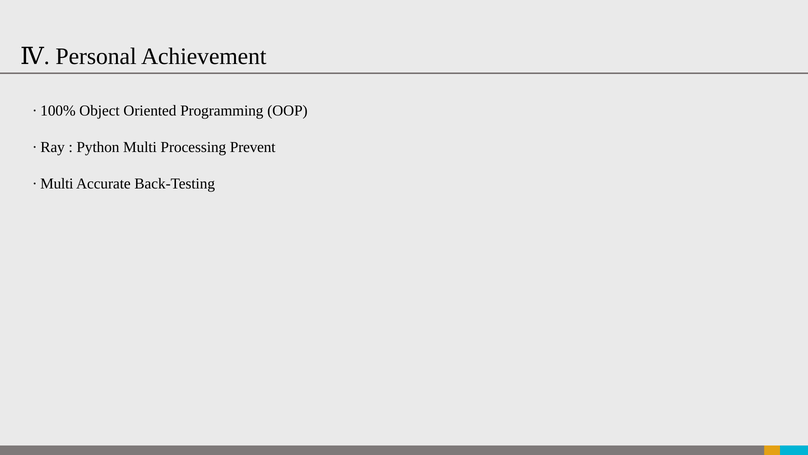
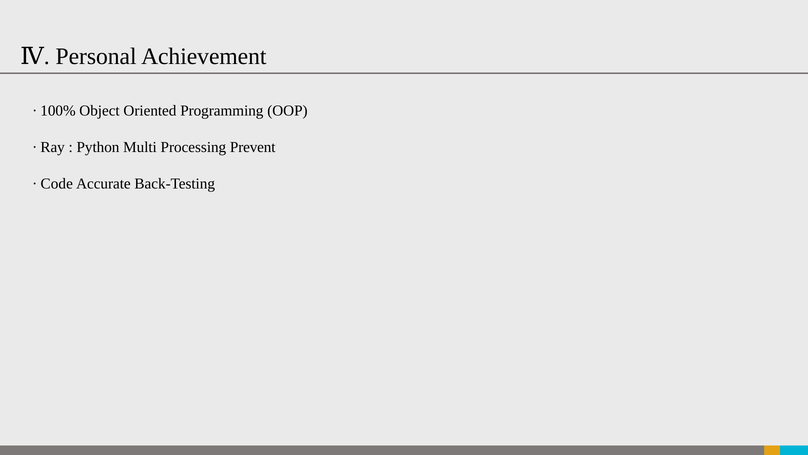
Multi at (57, 183): Multi -> Code
